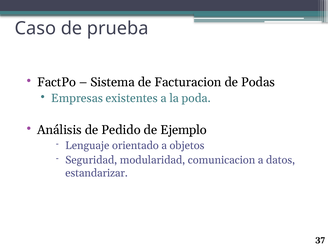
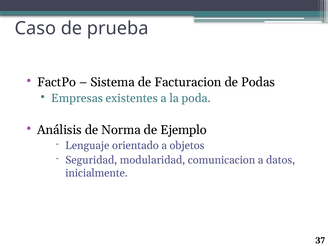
Pedido: Pedido -> Norma
estandarizar: estandarizar -> inicialmente
